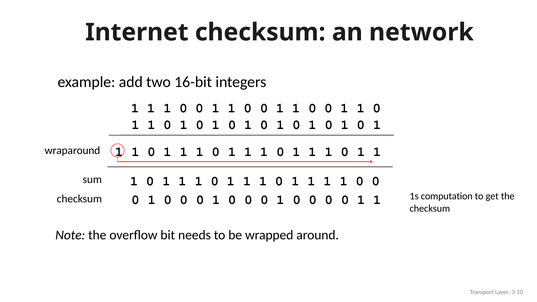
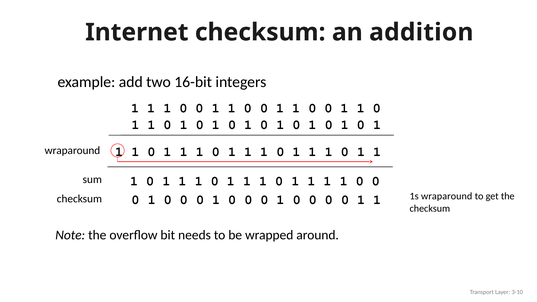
network: network -> addition
1s computation: computation -> wraparound
